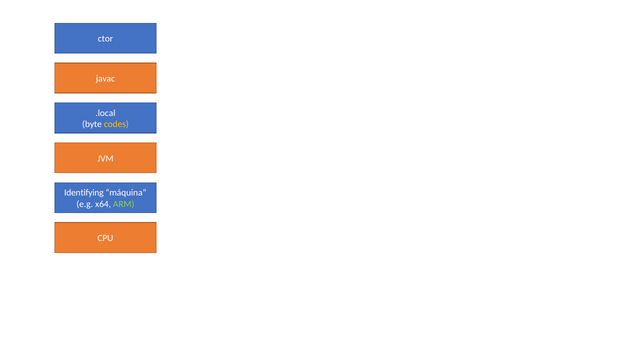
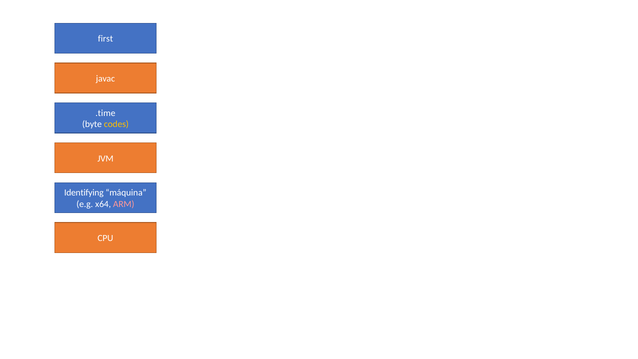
ctor: ctor -> first
.local: .local -> .time
ARM colour: light green -> pink
